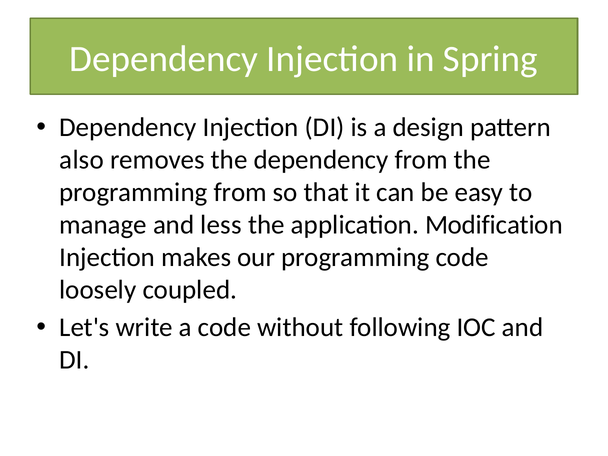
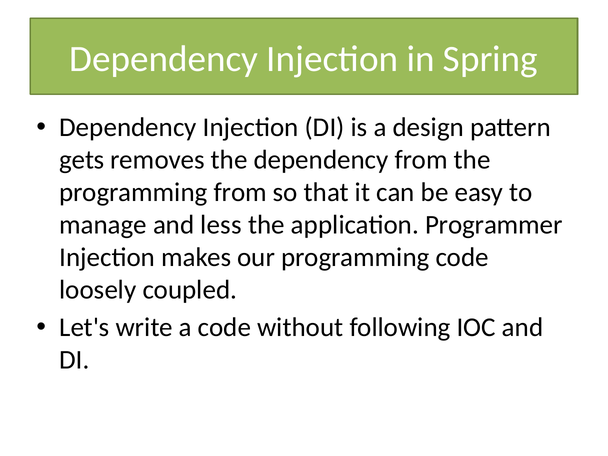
also: also -> gets
Modification: Modification -> Programmer
